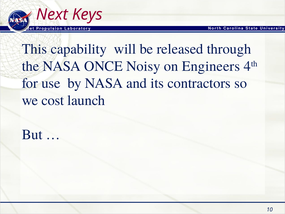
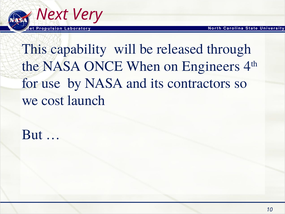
Keys: Keys -> Very
Noisy: Noisy -> When
